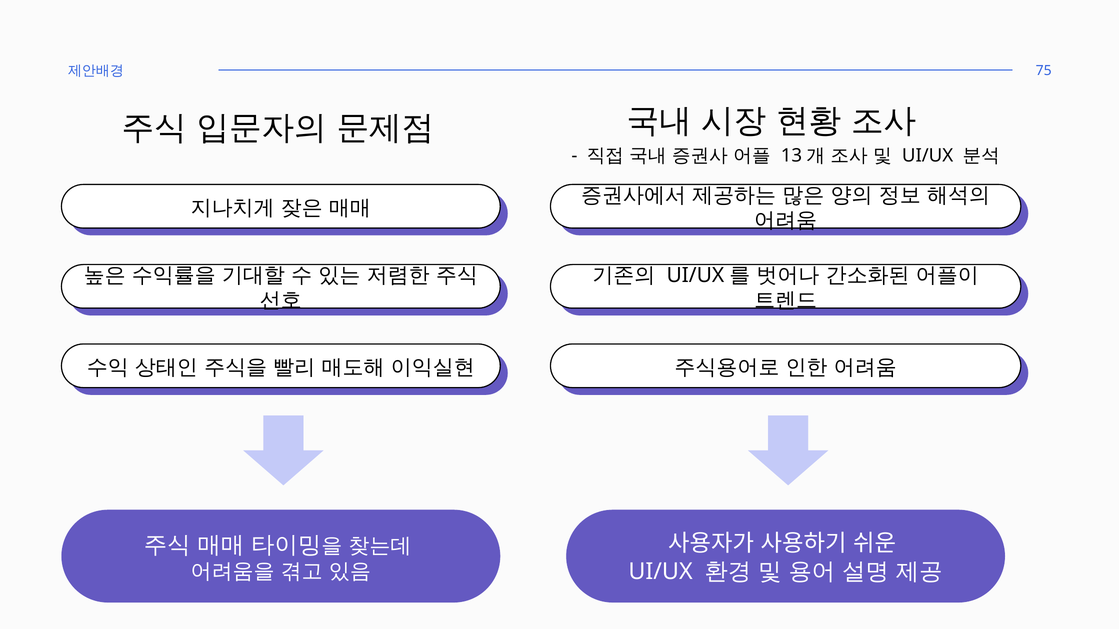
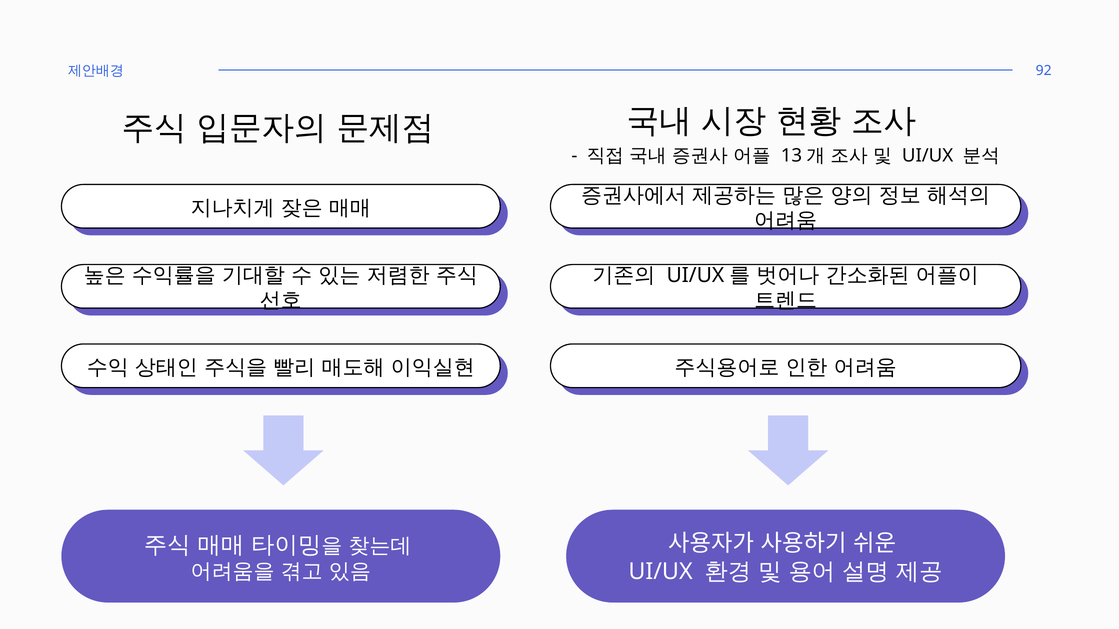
75: 75 -> 92
